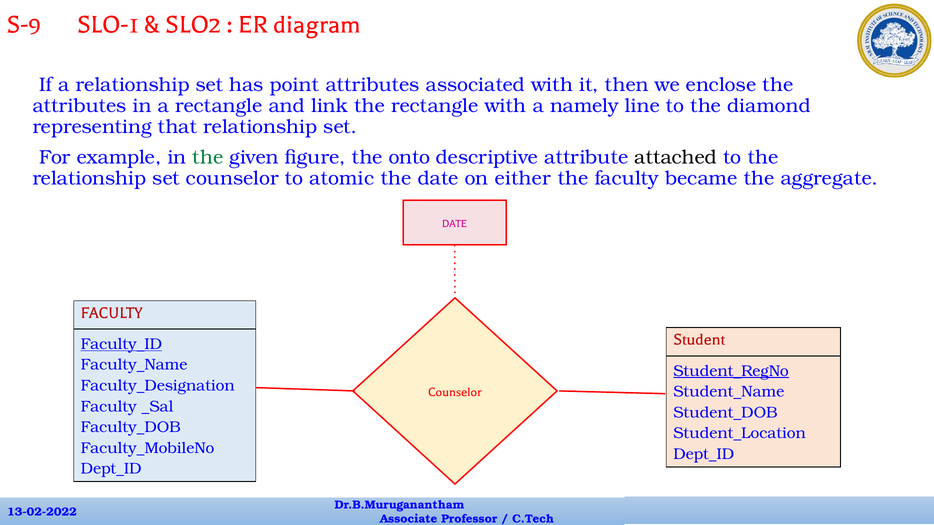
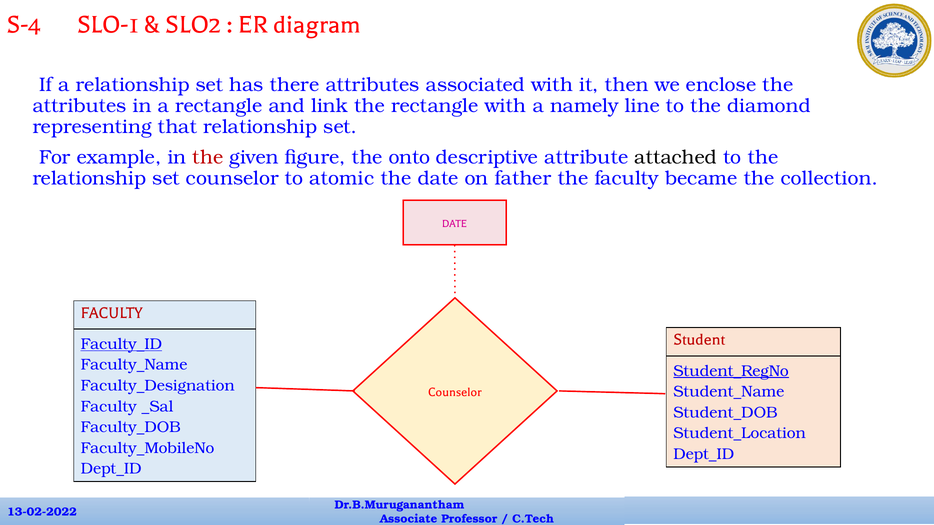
S-9: S-9 -> S-4
point: point -> there
the at (208, 158) colour: green -> red
either: either -> father
aggregate: aggregate -> collection
